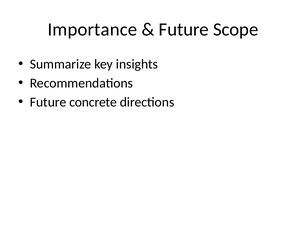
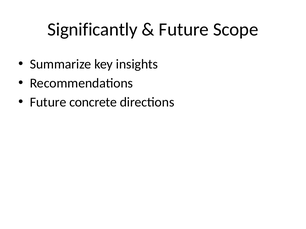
Importance: Importance -> Significantly
